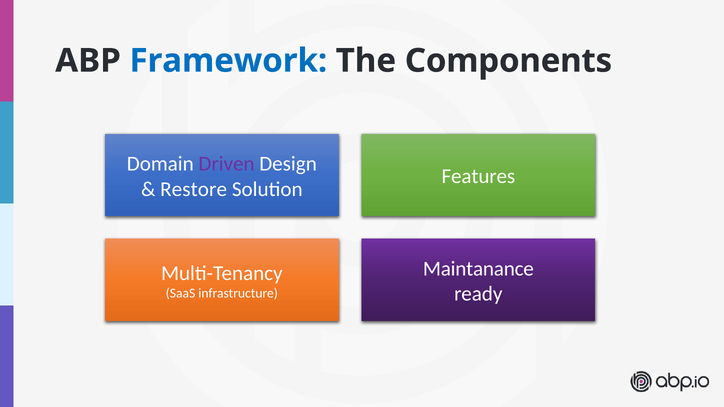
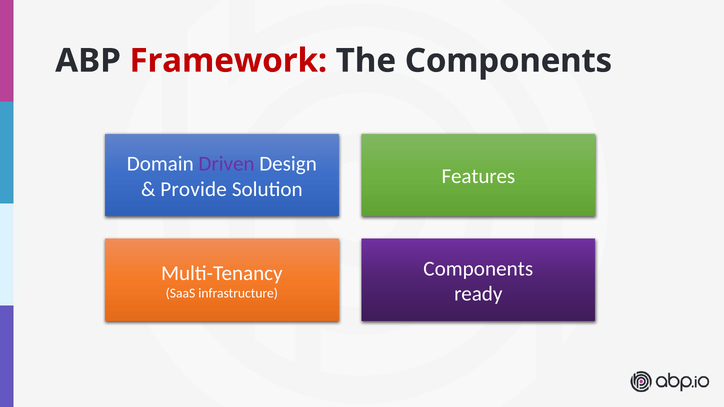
Framework colour: blue -> red
Restore: Restore -> Provide
Maintanance at (478, 269): Maintanance -> Components
